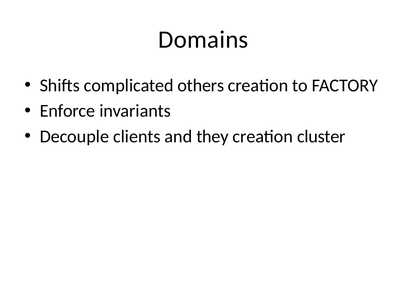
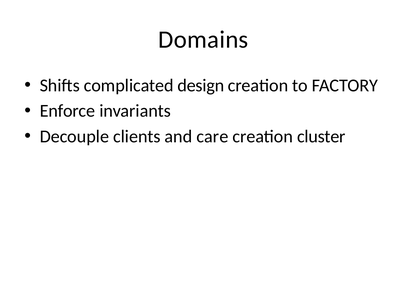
others: others -> design
they: they -> care
